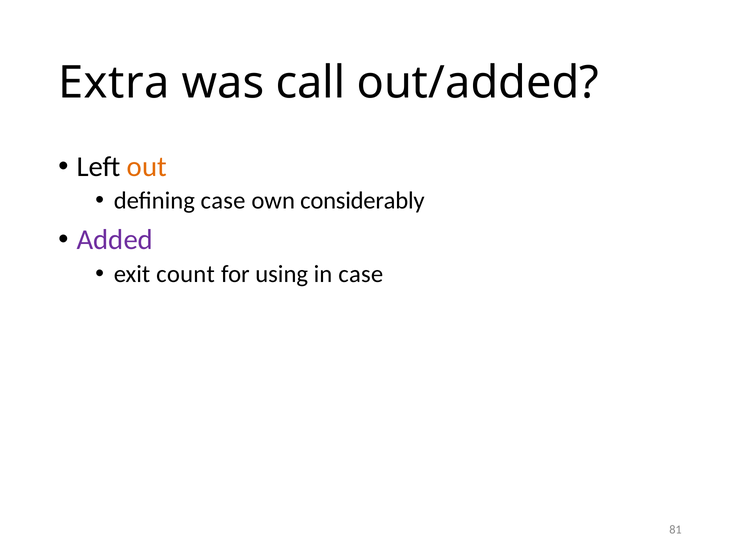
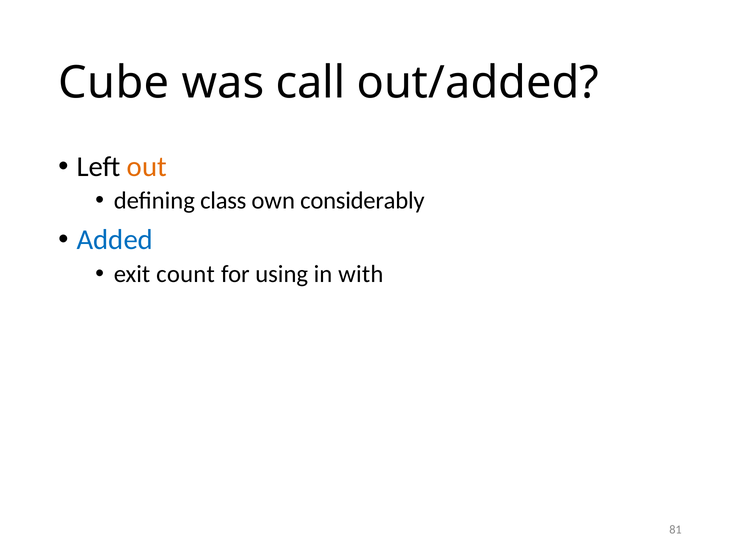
Extra: Extra -> Cube
defining case: case -> class
Added colour: purple -> blue
in case: case -> with
